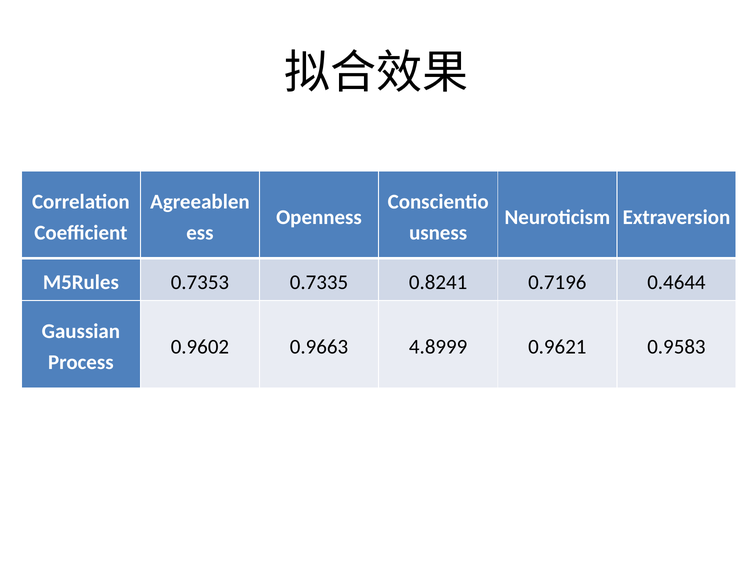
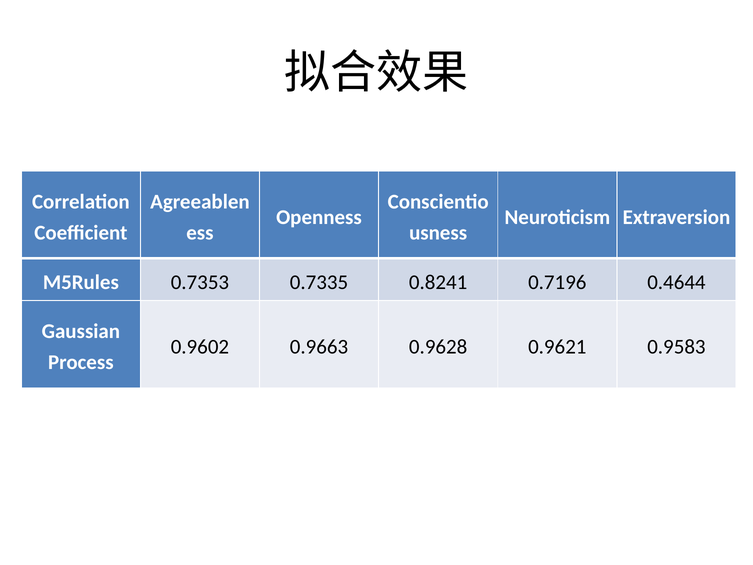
4.8999: 4.8999 -> 0.9628
